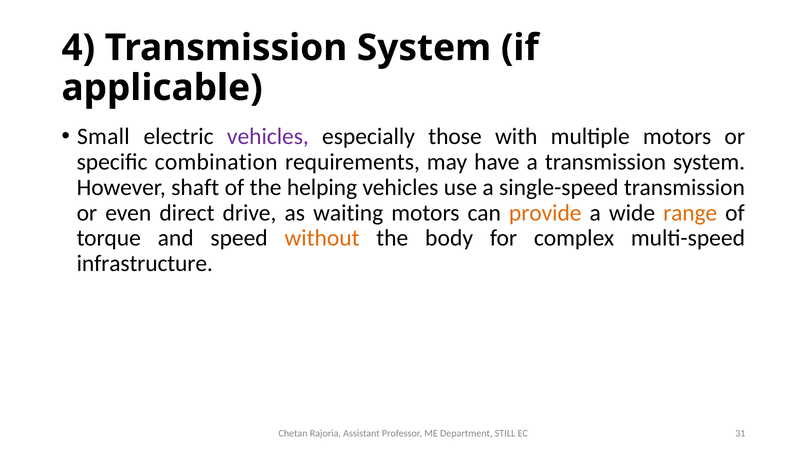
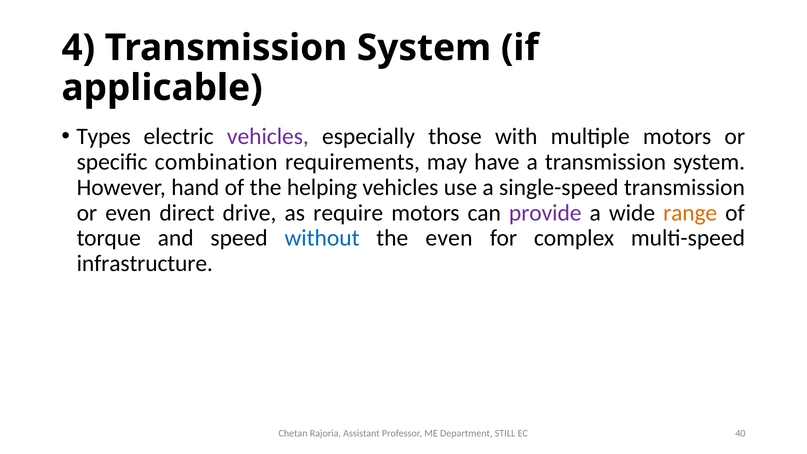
Small: Small -> Types
shaft: shaft -> hand
waiting: waiting -> require
provide colour: orange -> purple
without colour: orange -> blue
the body: body -> even
31: 31 -> 40
